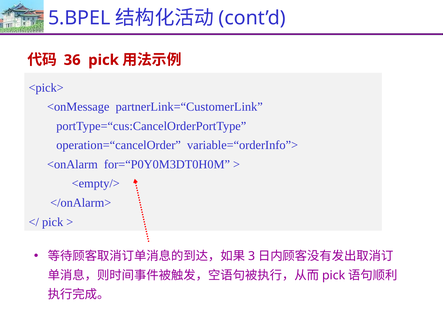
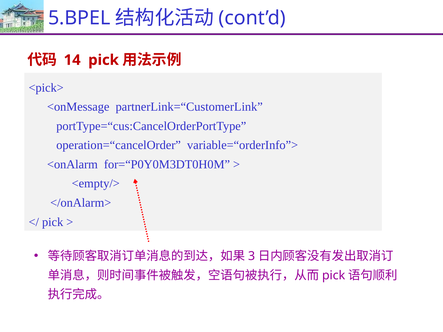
36: 36 -> 14
